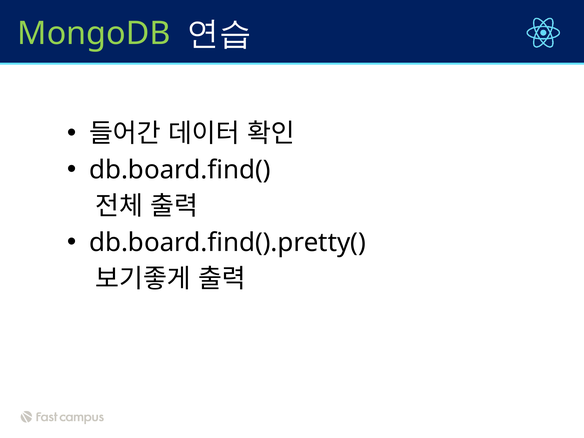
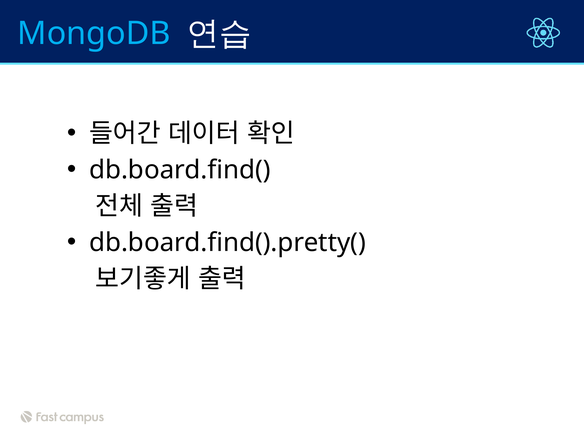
MongoDB colour: light green -> light blue
